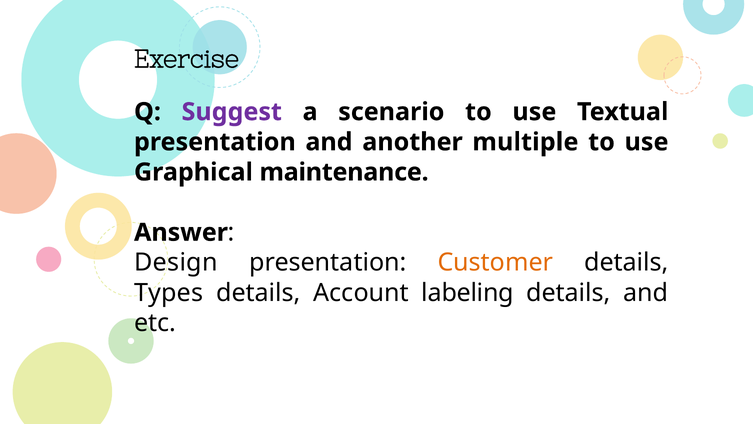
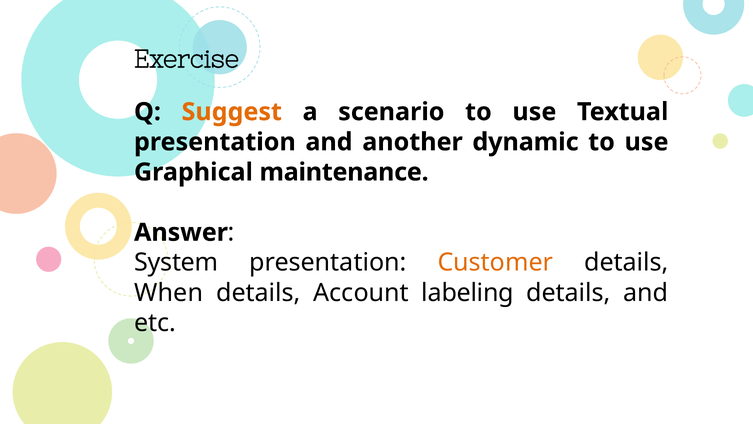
Suggest colour: purple -> orange
multiple: multiple -> dynamic
Design: Design -> System
Types: Types -> When
